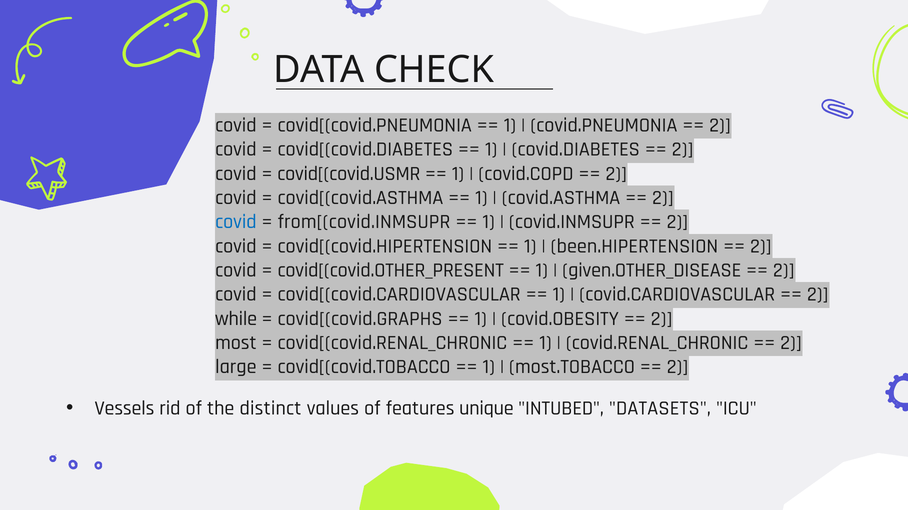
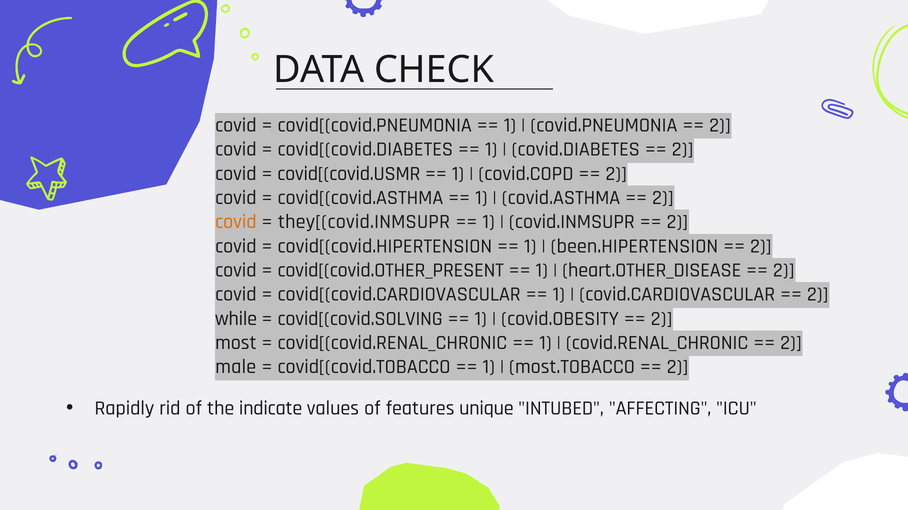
covid at (236, 222) colour: blue -> orange
from[(covid.INMSUPR: from[(covid.INMSUPR -> they[(covid.INMSUPR
given.OTHER_DISEASE: given.OTHER_DISEASE -> heart.OTHER_DISEASE
covid[(covid.GRAPHS: covid[(covid.GRAPHS -> covid[(covid.SOLVING
large: large -> male
Vessels: Vessels -> Rapidly
distinct: distinct -> indicate
DATASETS: DATASETS -> AFFECTING
